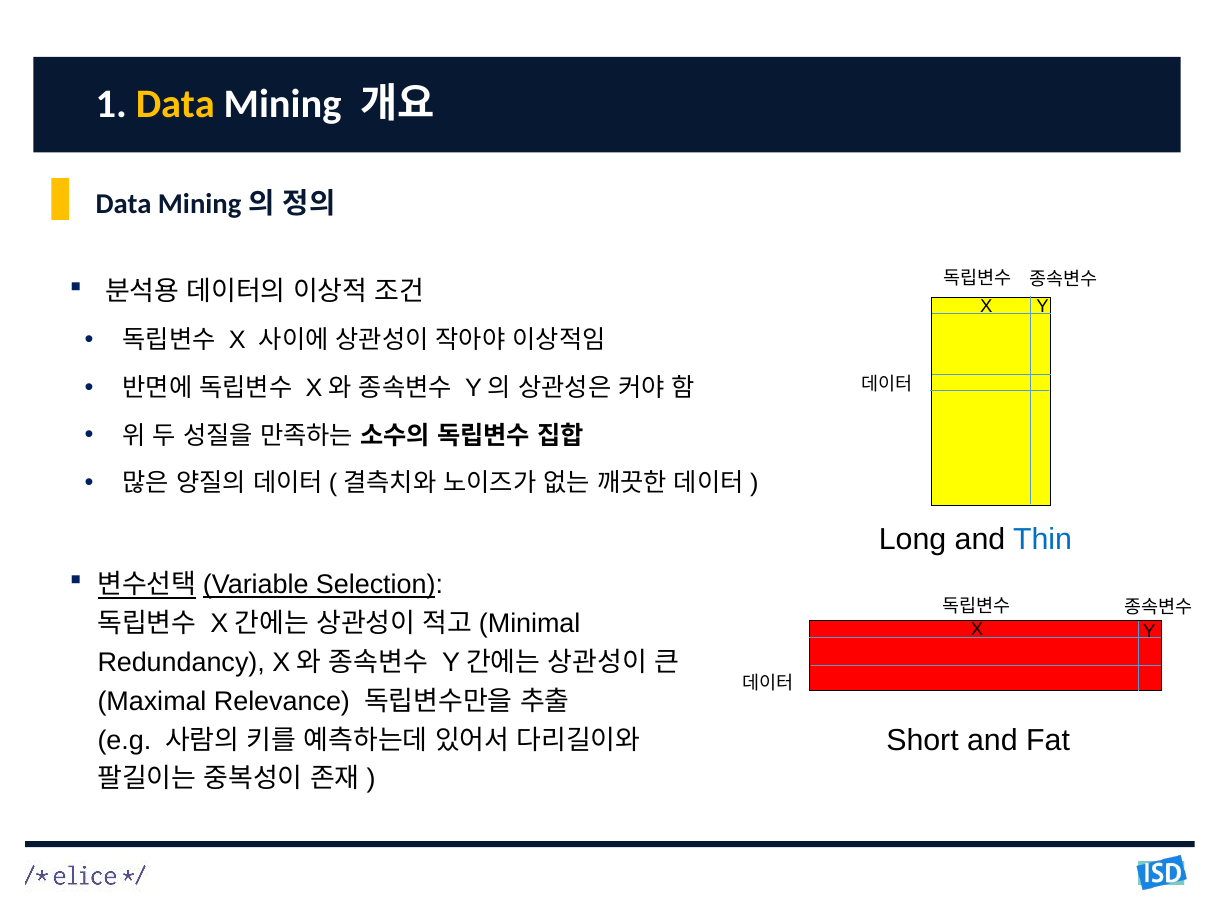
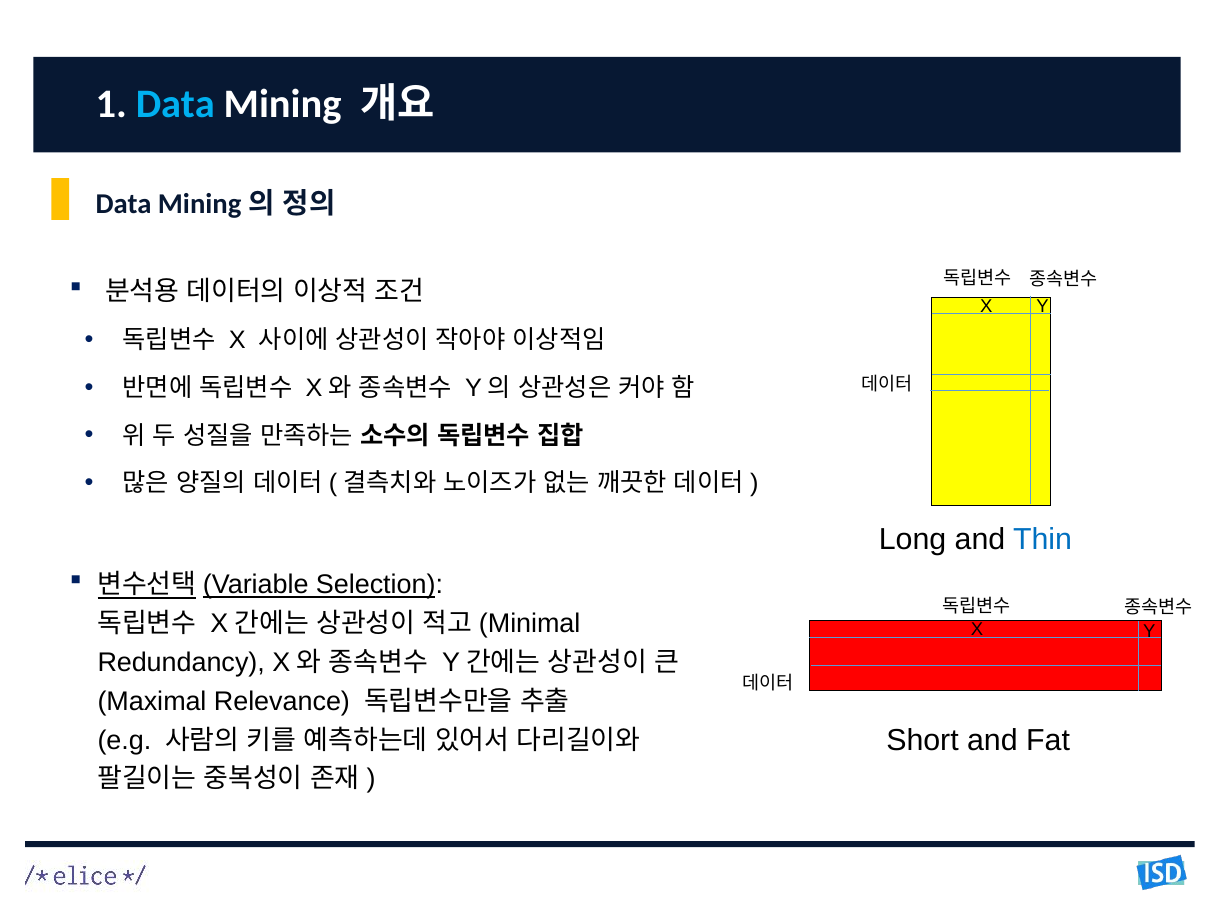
Data at (175, 104) colour: yellow -> light blue
